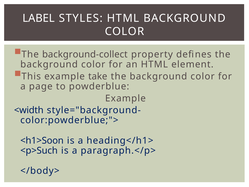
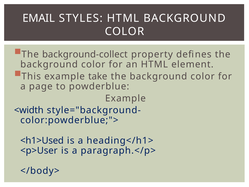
LABEL: LABEL -> EMAIL
<h1>Soon: <h1>Soon -> <h1>Used
<p>Such: <p>Such -> <p>User
